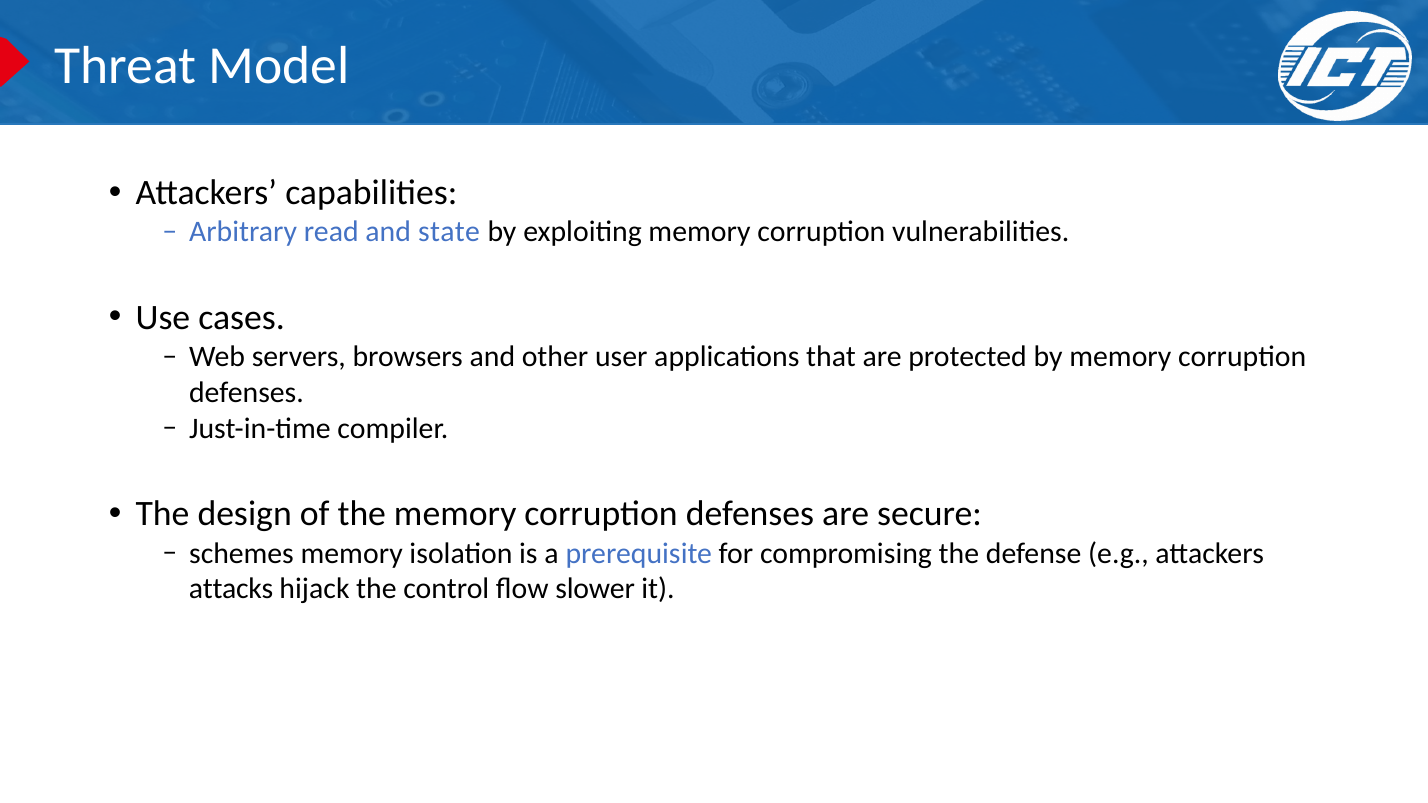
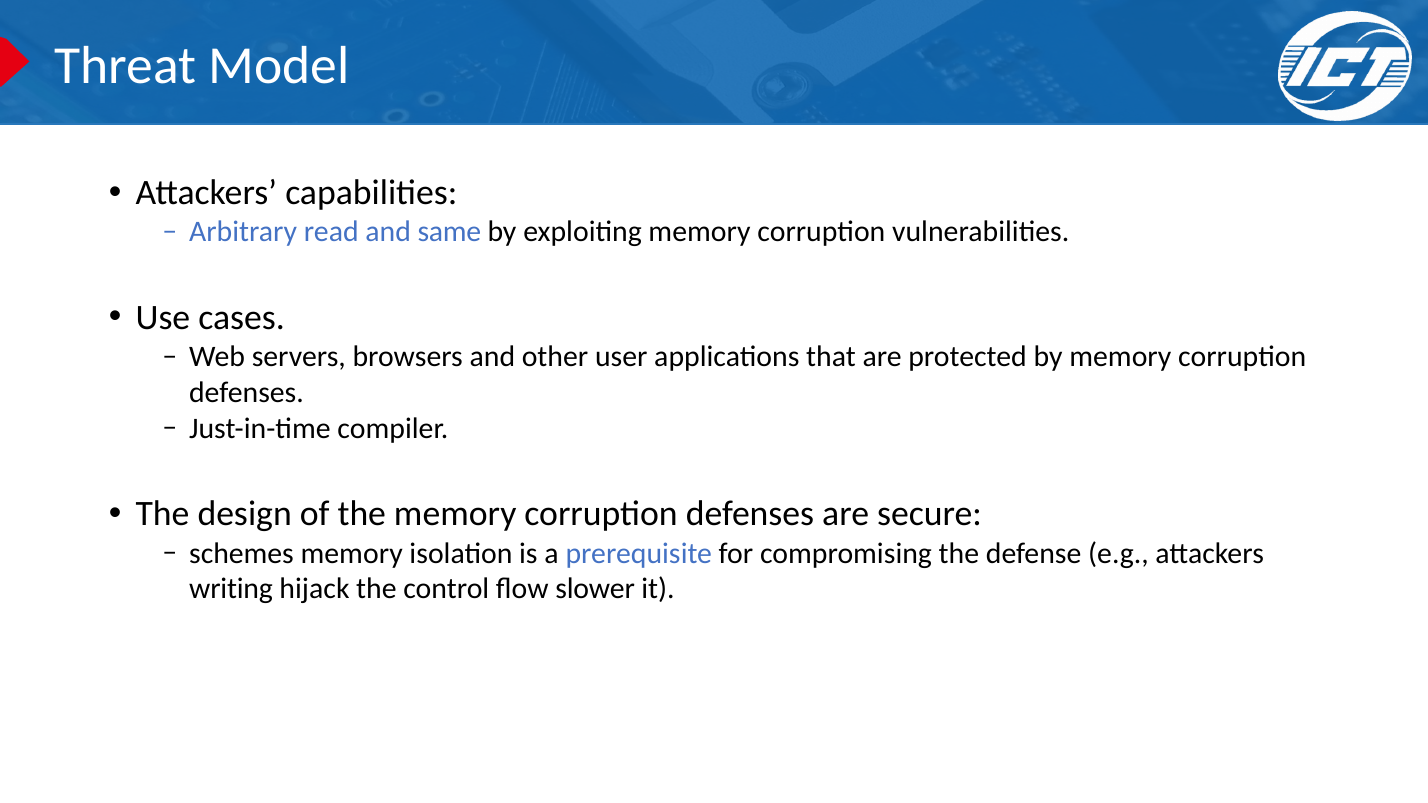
state: state -> same
attacks: attacks -> writing
